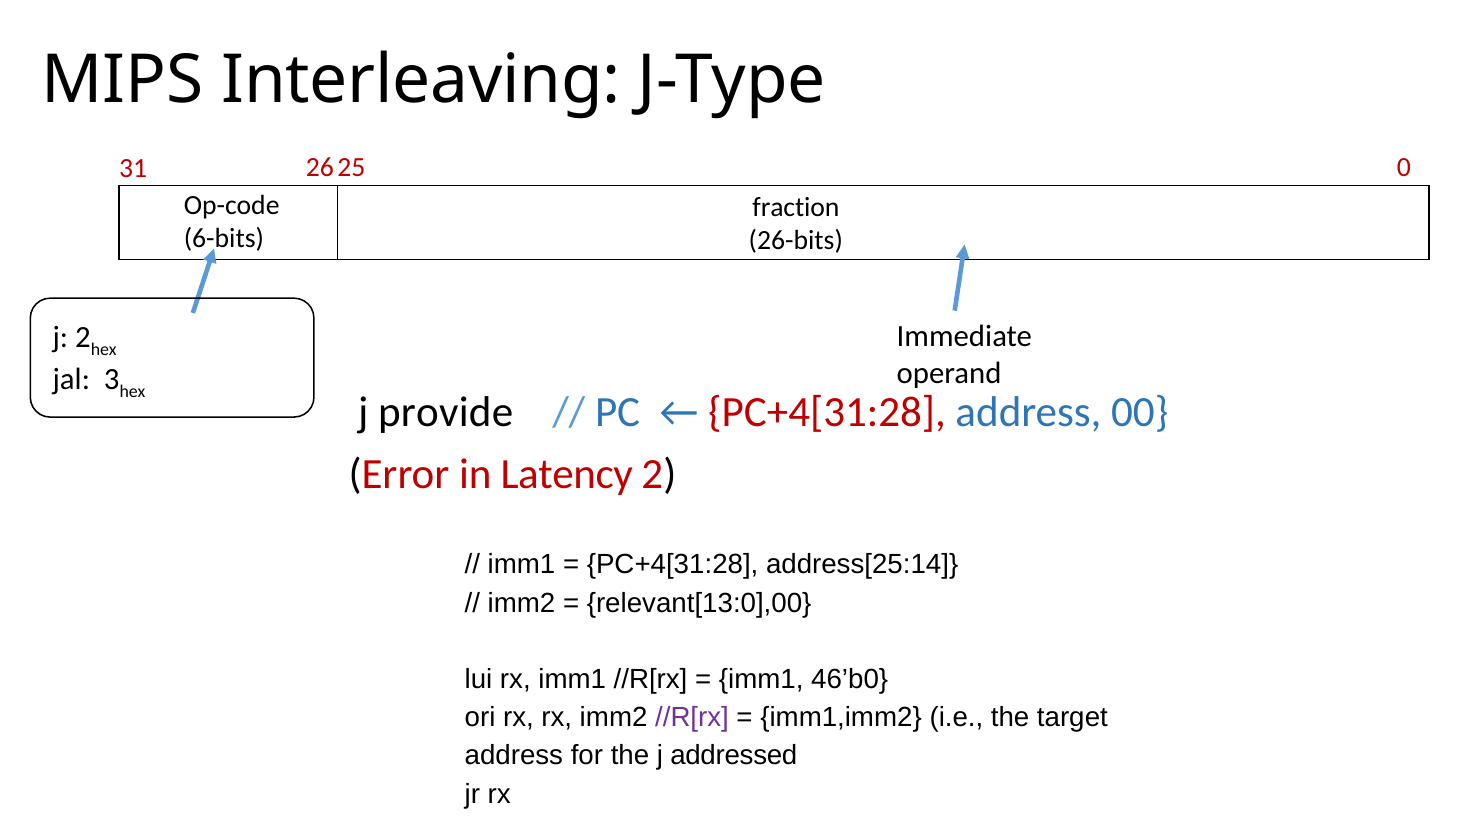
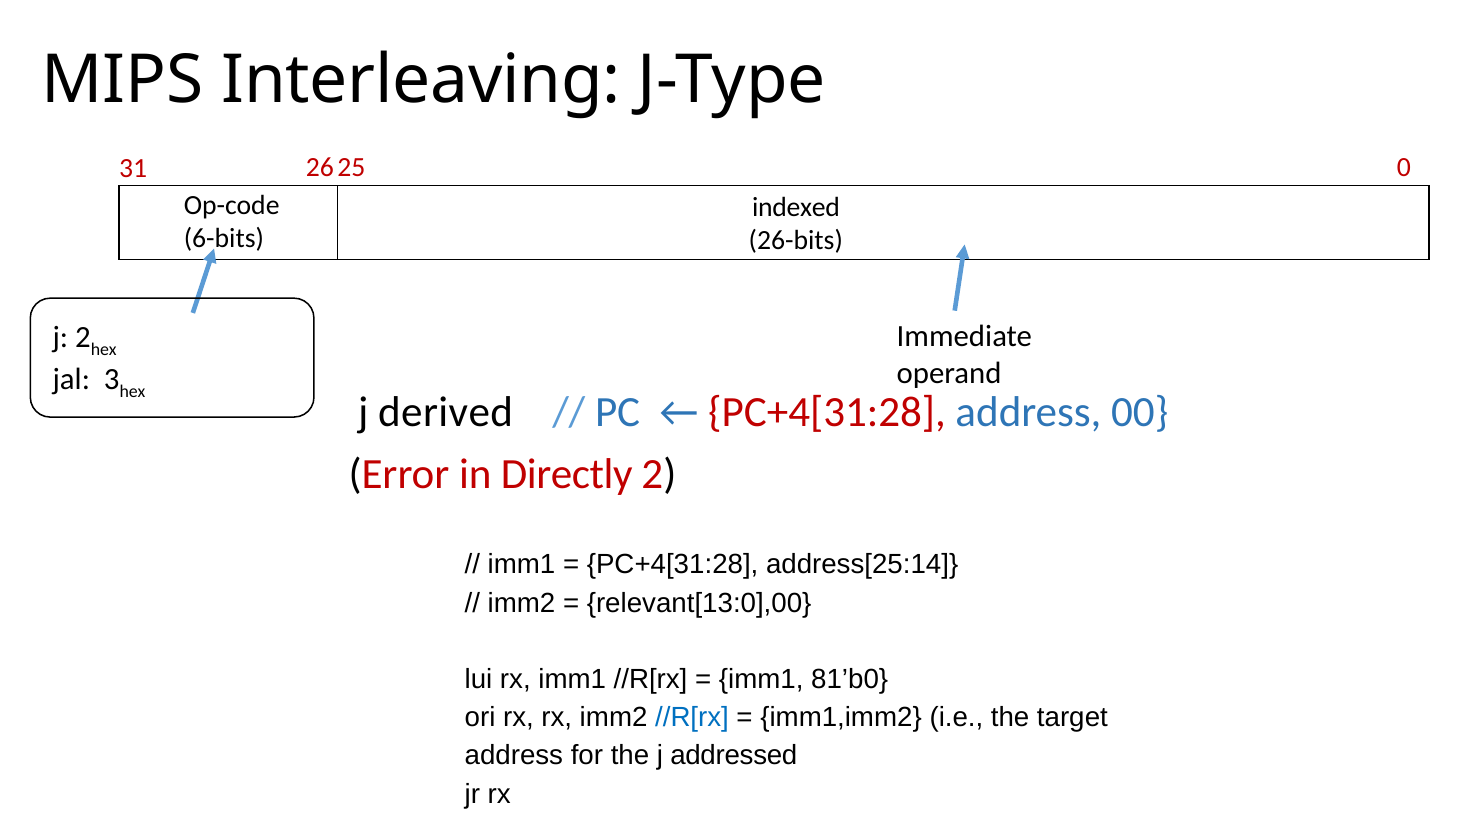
fraction: fraction -> indexed
provide: provide -> derived
Latency: Latency -> Directly
46’b0: 46’b0 -> 81’b0
//R[rx at (692, 717) colour: purple -> blue
